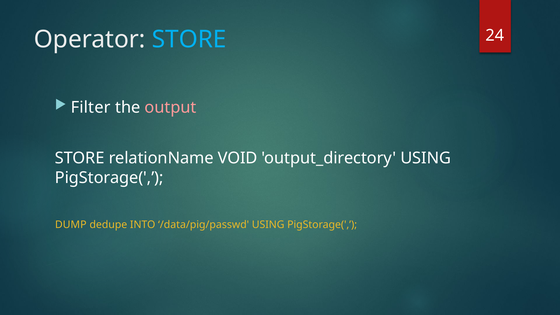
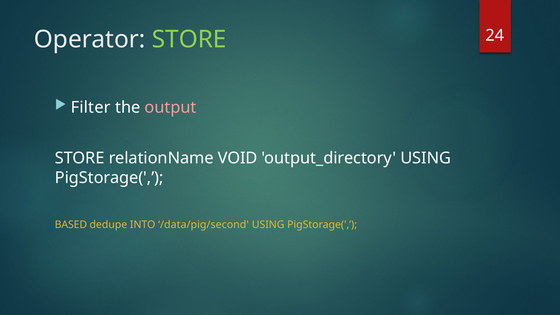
STORE at (189, 39) colour: light blue -> light green
DUMP: DUMP -> BASED
/data/pig/passwd: /data/pig/passwd -> /data/pig/second
